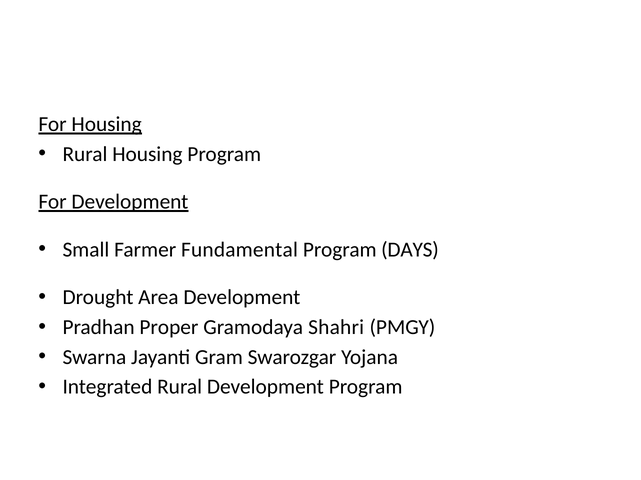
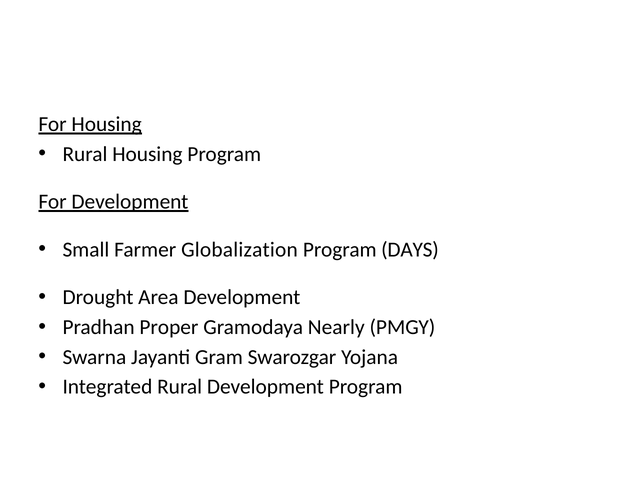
Fundamental: Fundamental -> Globalization
Shahri: Shahri -> Nearly
